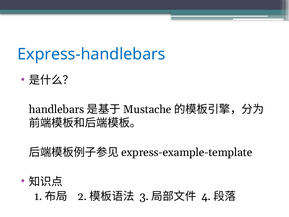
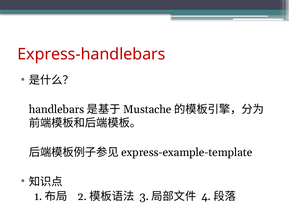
Express-handlebars colour: blue -> red
